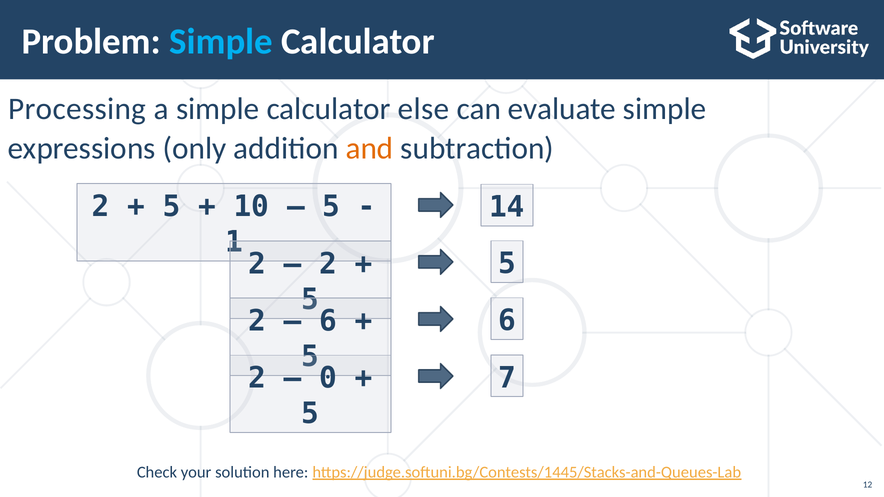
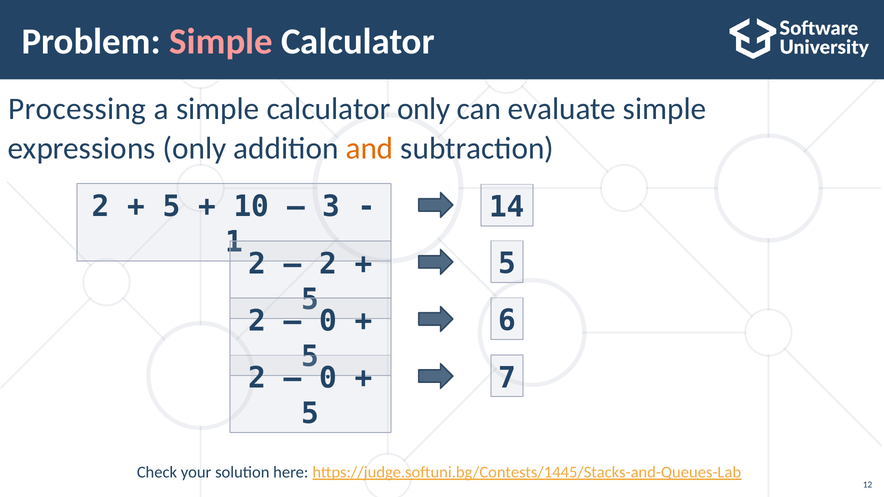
Simple at (221, 42) colour: light blue -> pink
calculator else: else -> only
5 at (331, 207): 5 -> 3
6 at (328, 321): 6 -> 0
